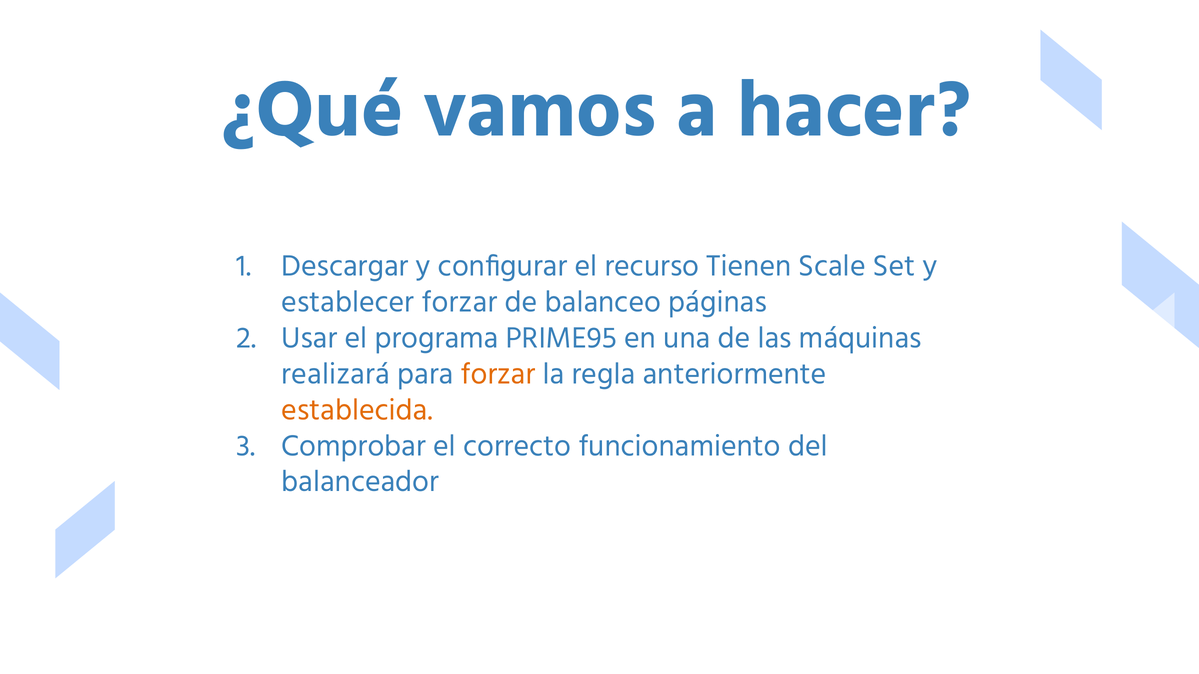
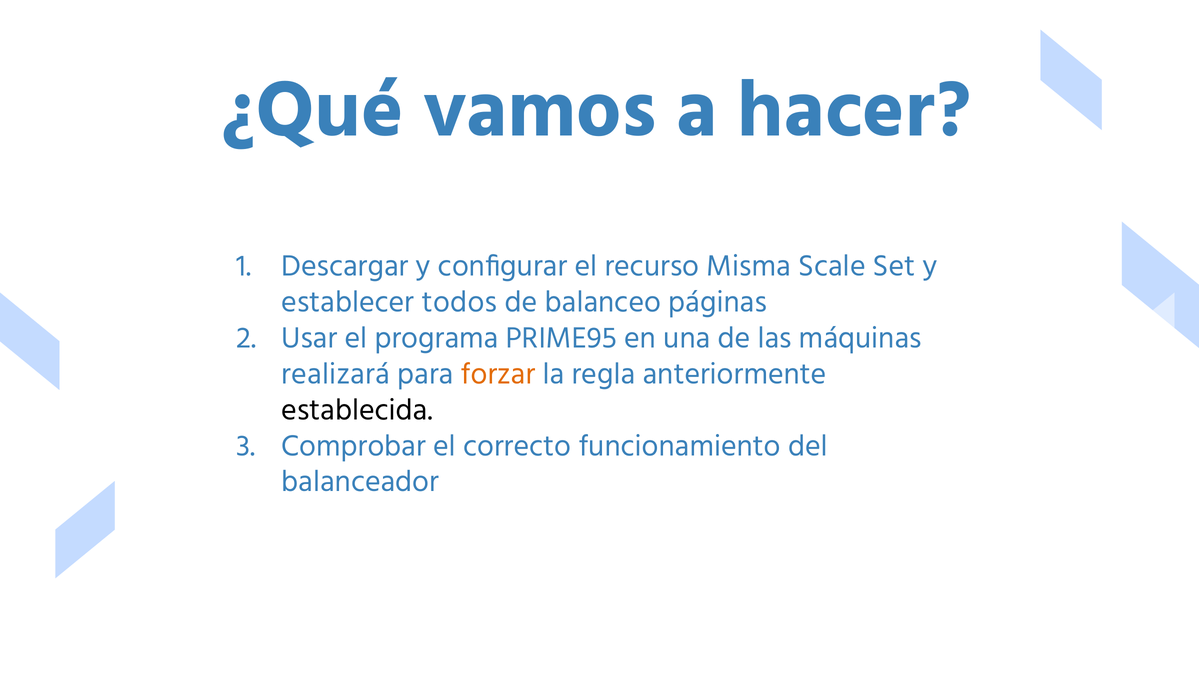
Tienen: Tienen -> Misma
establecer forzar: forzar -> todos
establecida colour: orange -> black
